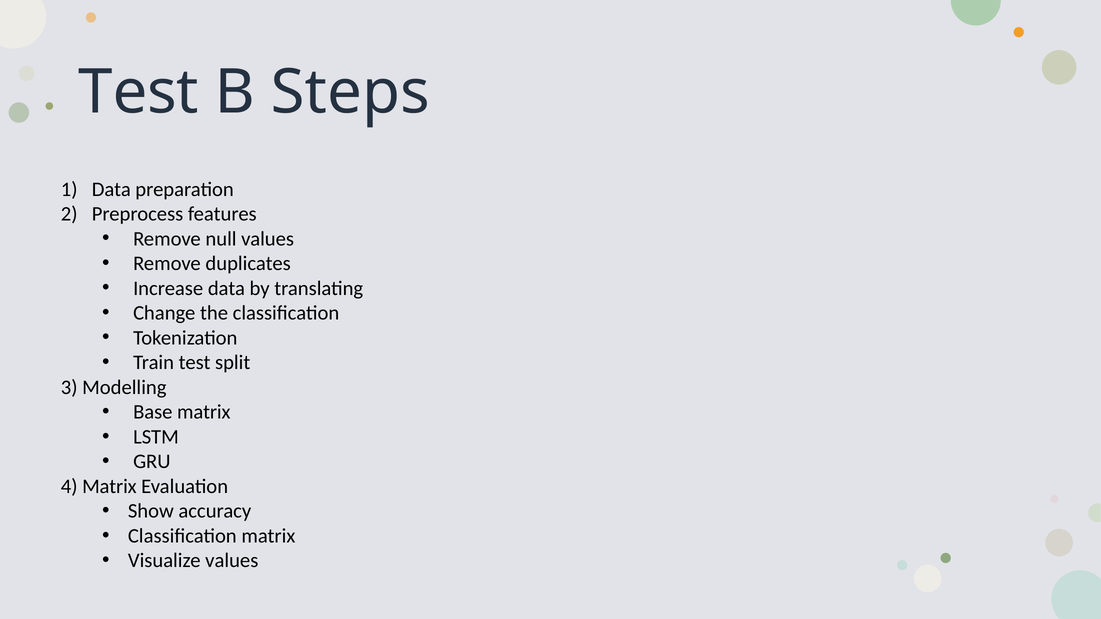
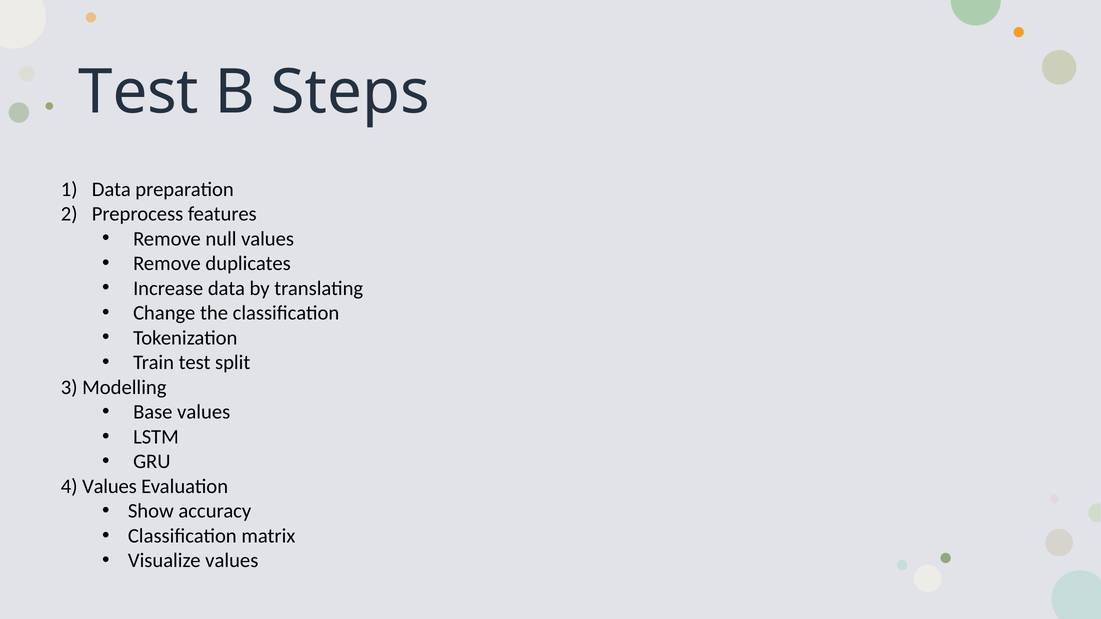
Base matrix: matrix -> values
4 Matrix: Matrix -> Values
